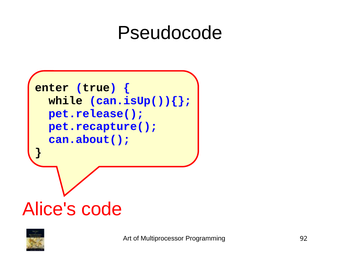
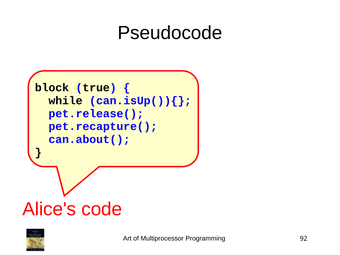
enter: enter -> block
